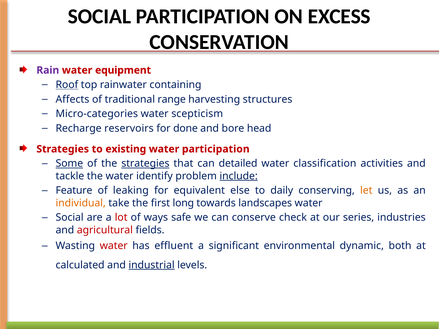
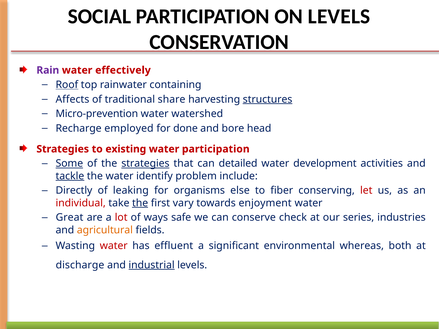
ON EXCESS: EXCESS -> LEVELS
equipment: equipment -> effectively
range: range -> share
structures underline: none -> present
Micro-categories: Micro-categories -> Micro-prevention
scepticism: scepticism -> watershed
reservoirs: reservoirs -> employed
classification: classification -> development
tackle underline: none -> present
include underline: present -> none
Feature: Feature -> Directly
equivalent: equivalent -> organisms
daily: daily -> fiber
let colour: orange -> red
individual colour: orange -> red
the at (140, 203) underline: none -> present
long: long -> vary
landscapes: landscapes -> enjoyment
Social at (70, 218): Social -> Great
agricultural colour: red -> orange
dynamic: dynamic -> whereas
calculated: calculated -> discharge
